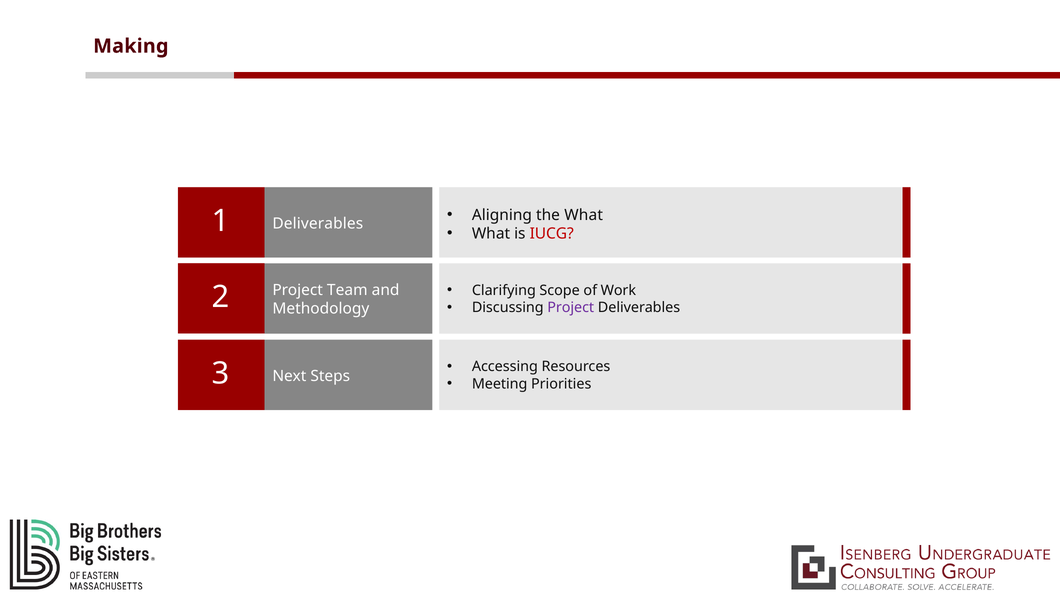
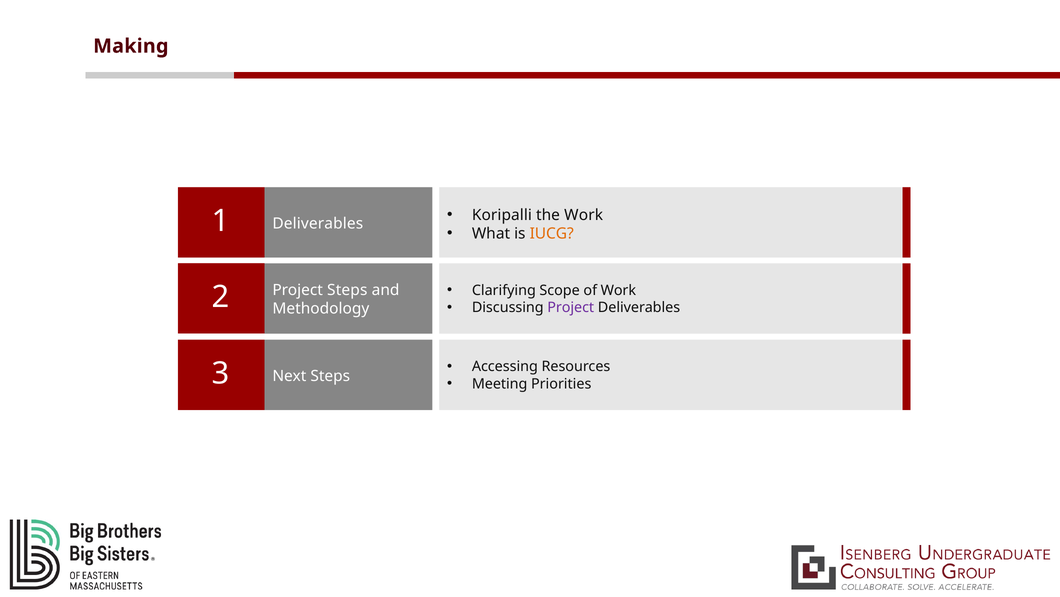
Aligning: Aligning -> Koripalli
the What: What -> Work
IUCG colour: red -> orange
Project Team: Team -> Steps
